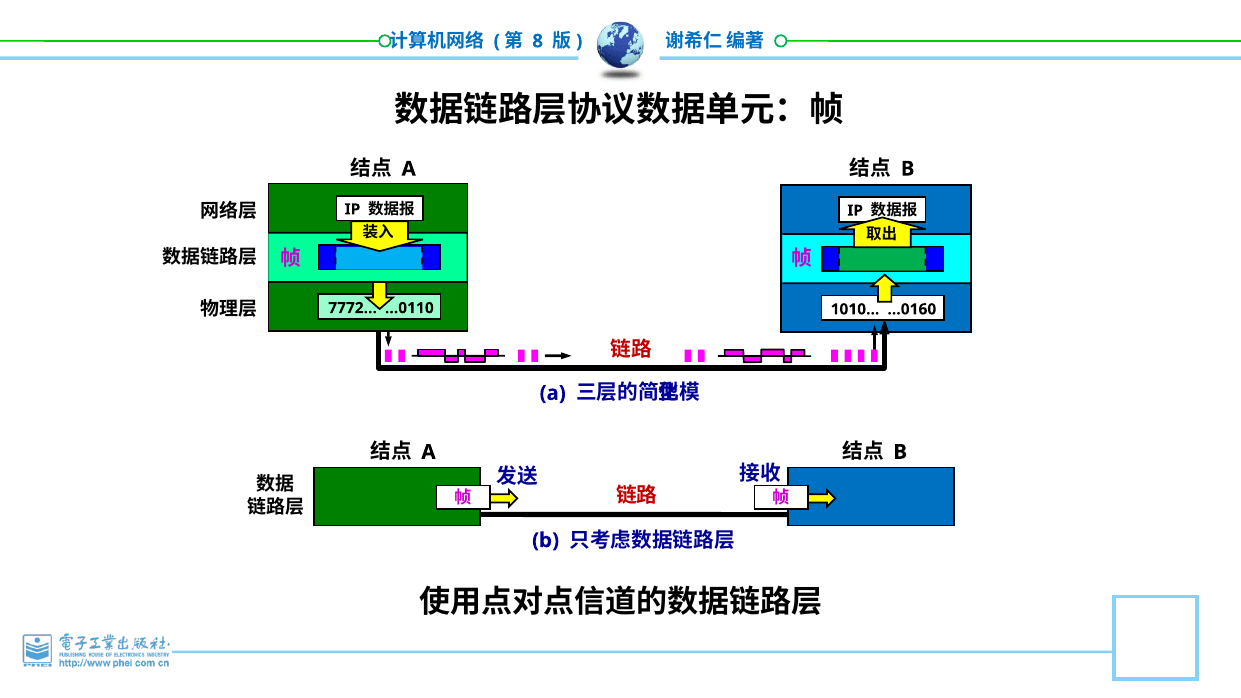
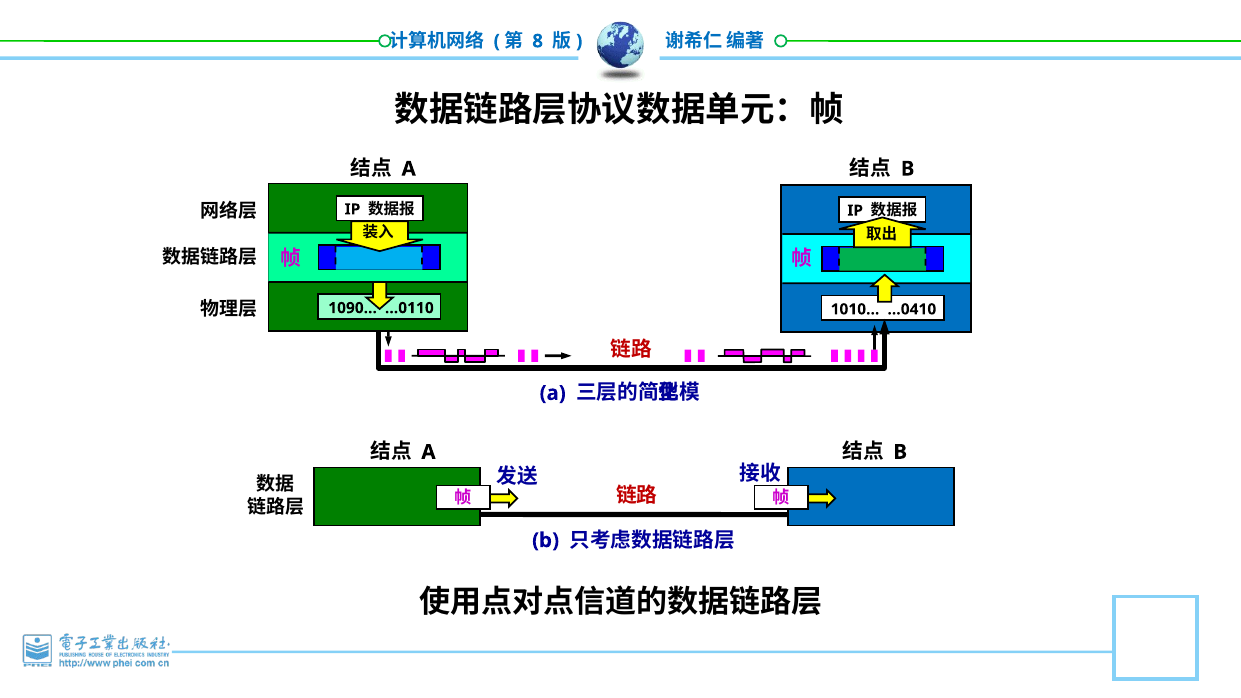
7772…: 7772… -> 1090…
…0160: …0160 -> …0410
